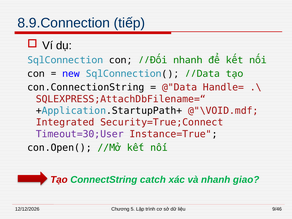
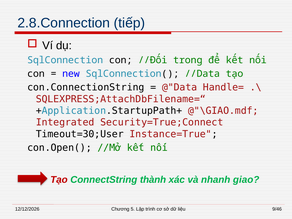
8.9.Connection: 8.9.Connection -> 2.8.Connection
//Đối nhanh: nhanh -> trong
@"\VOID.mdf: @"\VOID.mdf -> @"\GIAO.mdf
Timeout=30;User colour: purple -> black
catch: catch -> thành
